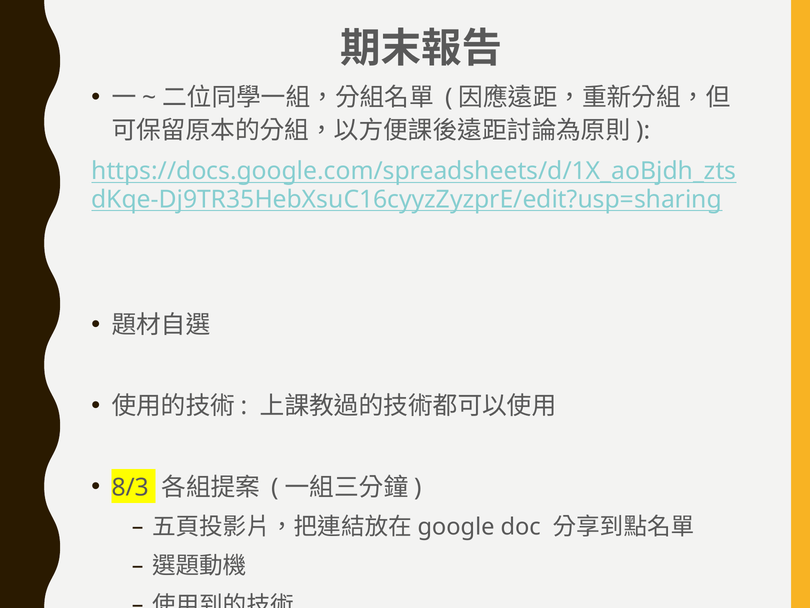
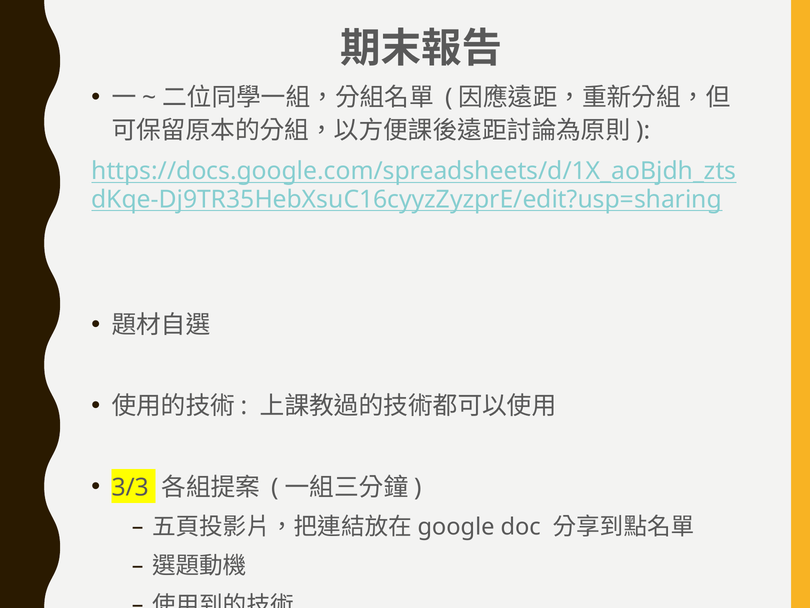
8/3: 8/3 -> 3/3
